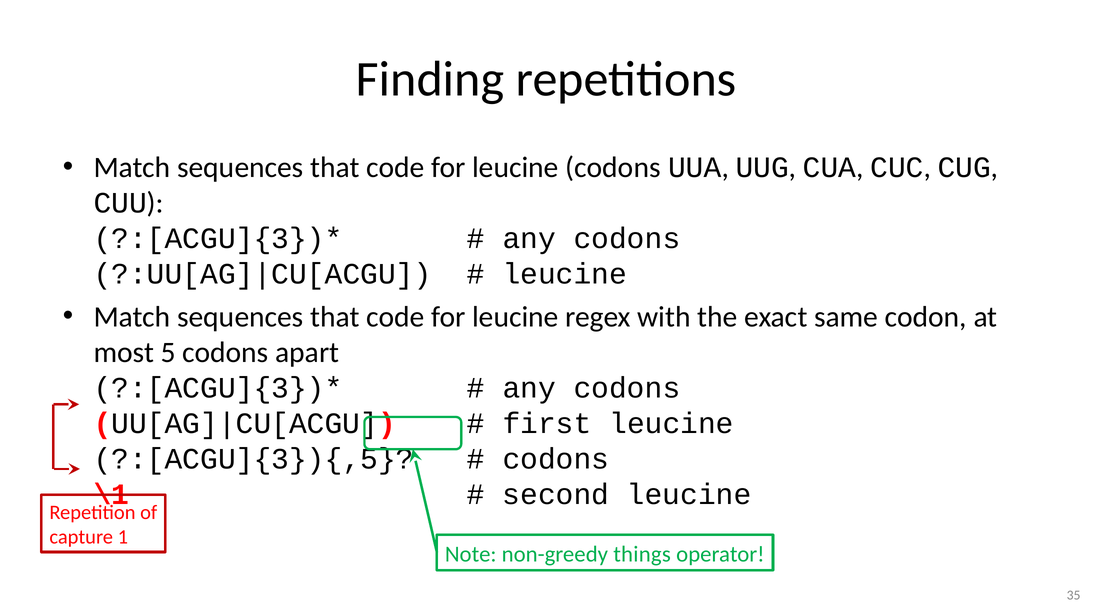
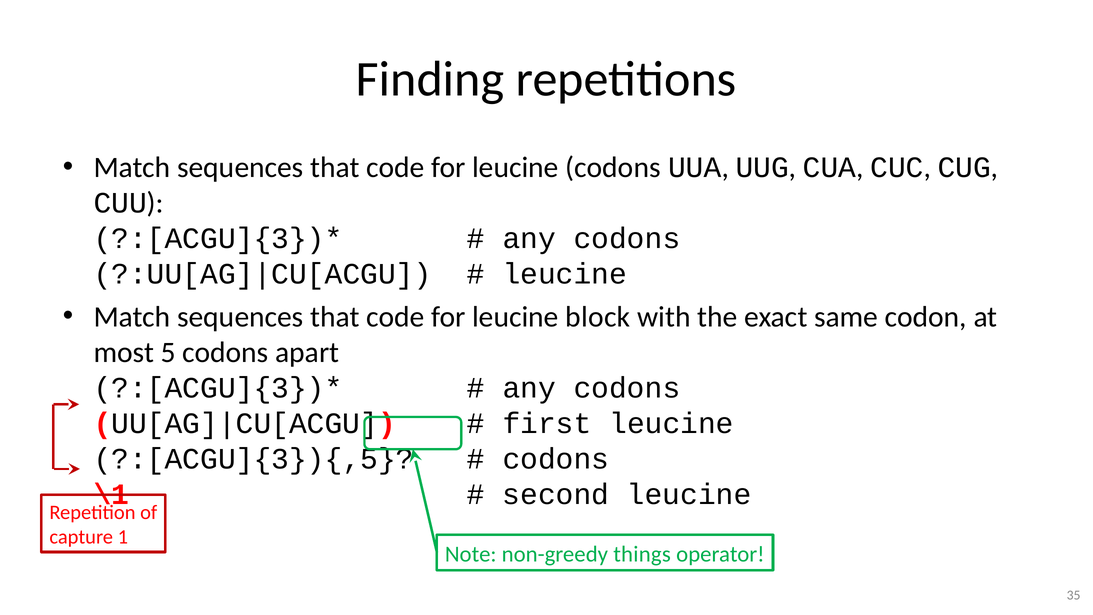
regex: regex -> block
